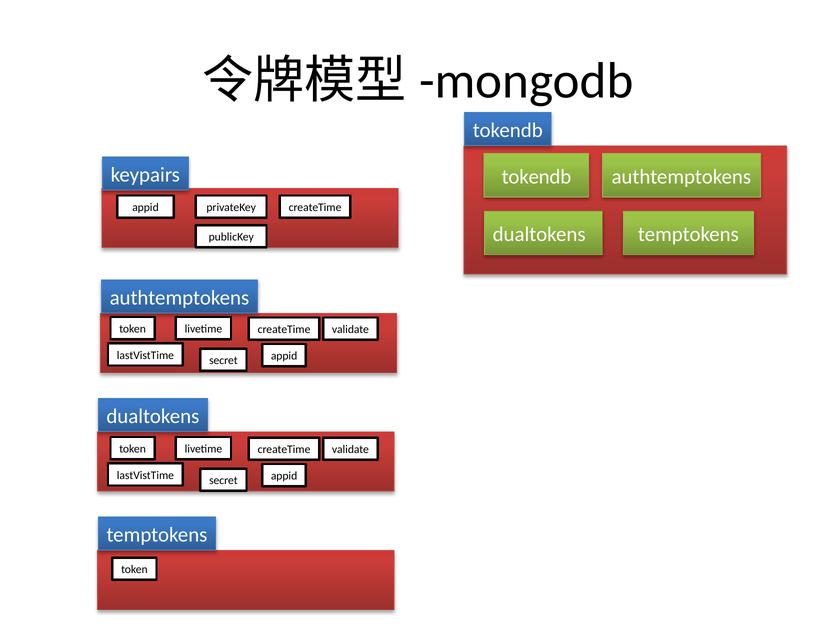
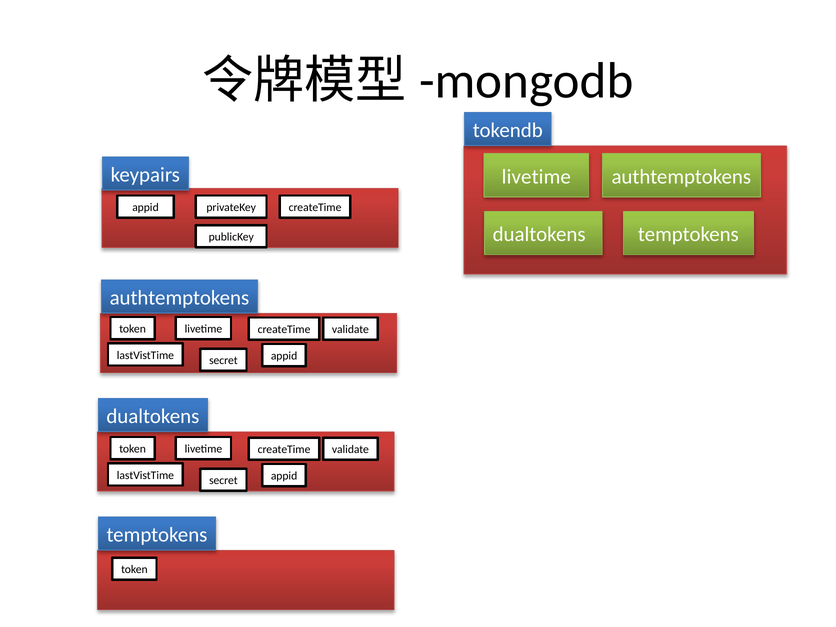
tokendb at (536, 177): tokendb -> livetime
